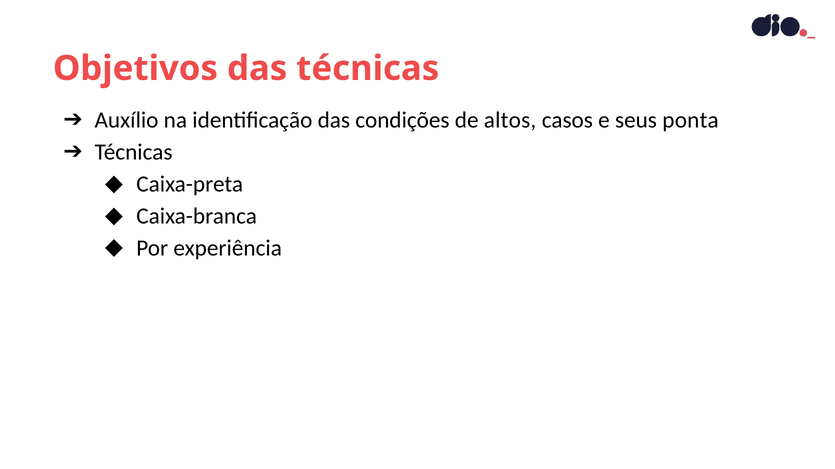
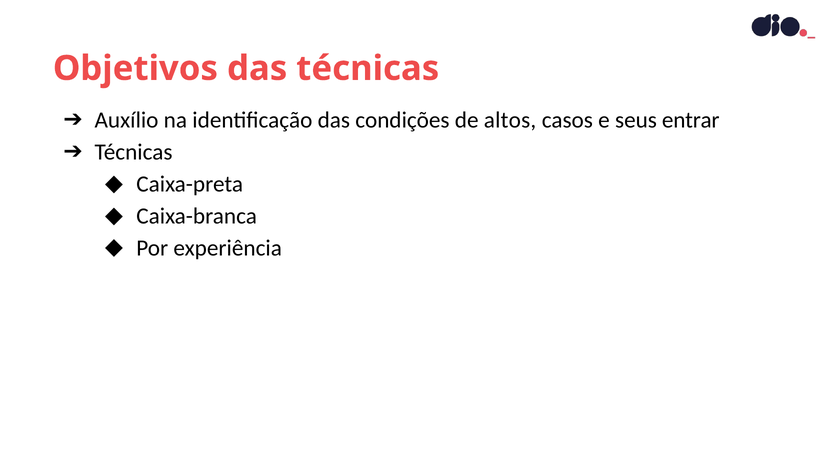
ponta: ponta -> entrar
